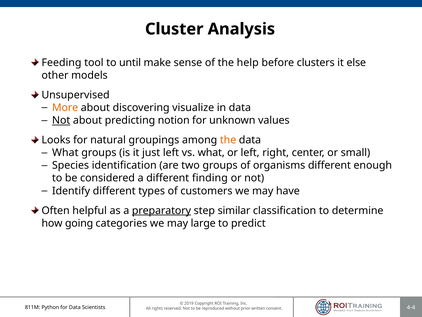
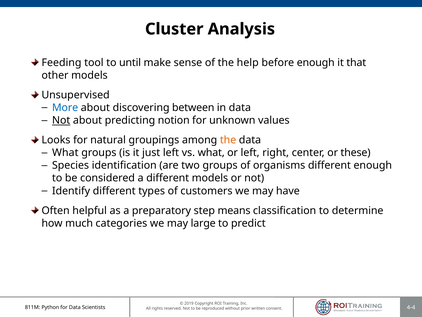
before clusters: clusters -> enough
else: else -> that
More colour: orange -> blue
visualize: visualize -> between
small: small -> these
different finding: finding -> models
preparatory underline: present -> none
similar: similar -> means
going: going -> much
